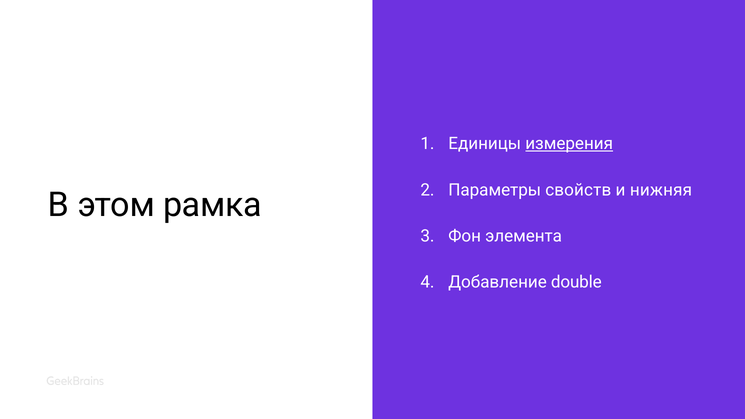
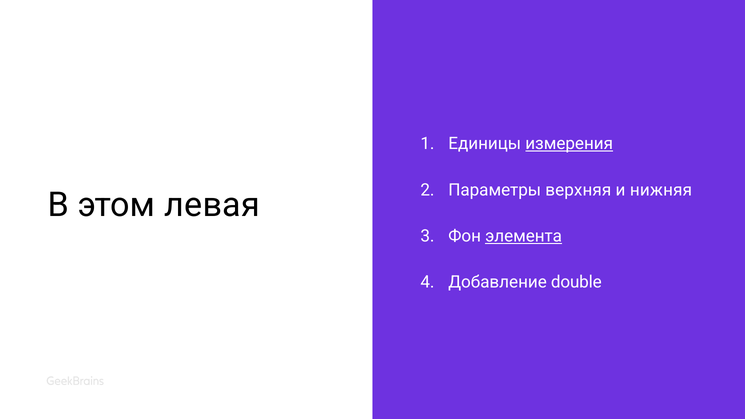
свойств: свойств -> верхняя
рамка: рамка -> левая
элемента underline: none -> present
